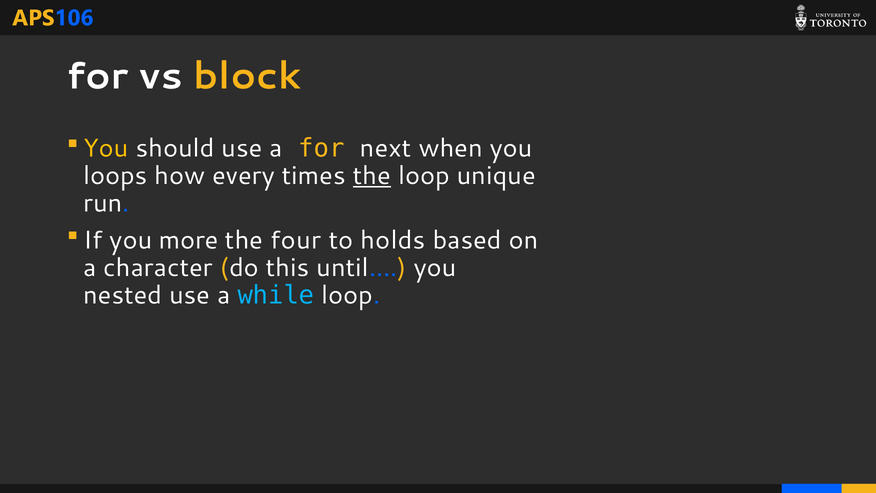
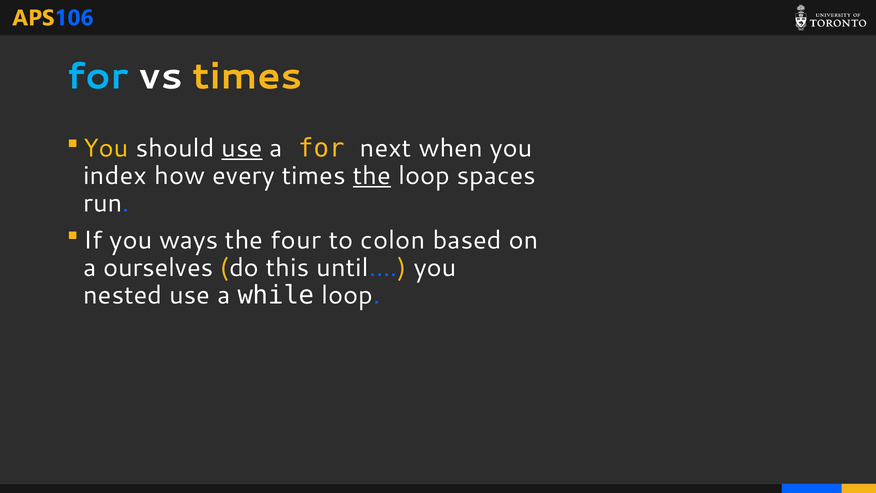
for at (98, 76) colour: white -> light blue
vs block: block -> times
use at (242, 148) underline: none -> present
loops: loops -> index
unique: unique -> spaces
more: more -> ways
holds: holds -> colon
character: character -> ourselves
while colour: light blue -> white
